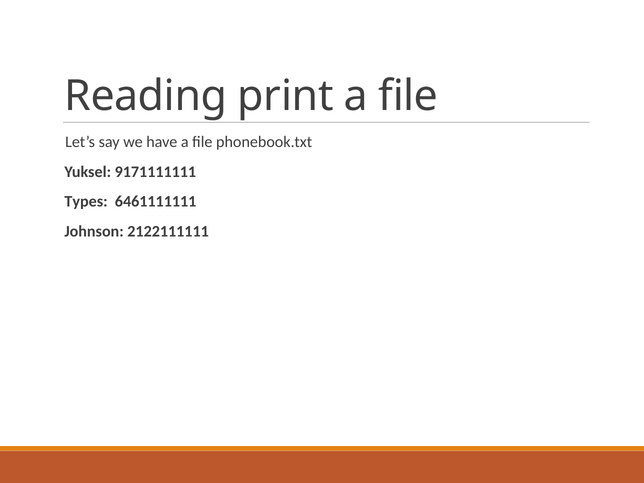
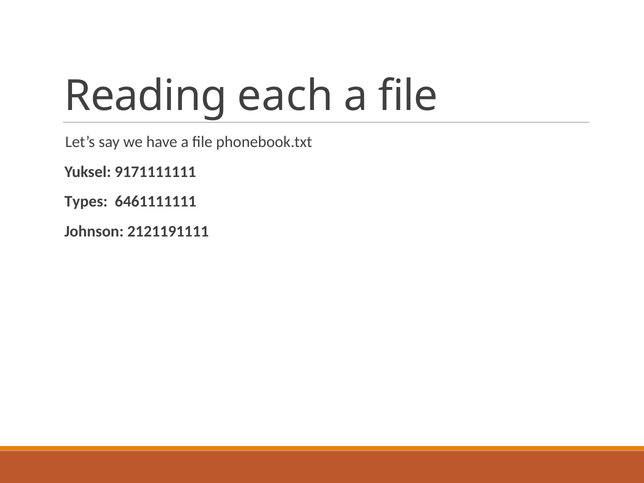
print: print -> each
2122111111: 2122111111 -> 2121191111
